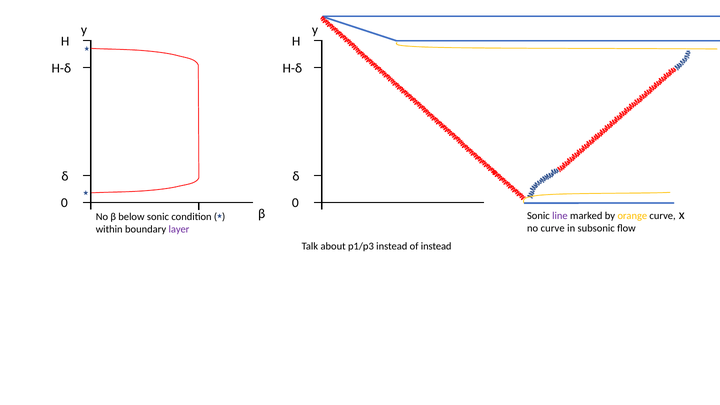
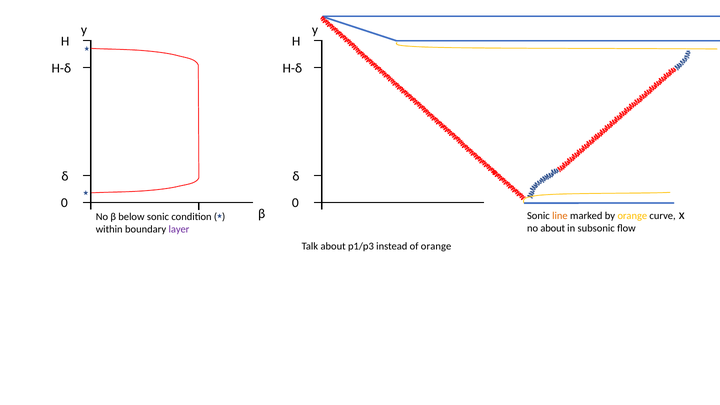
line colour: purple -> orange
no curve: curve -> about
of instead: instead -> orange
